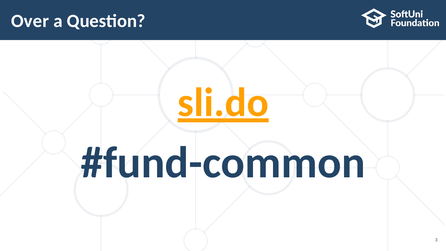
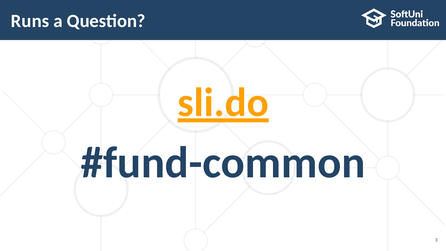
Over: Over -> Runs
